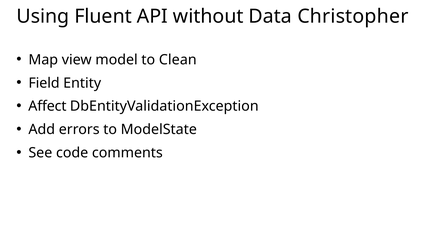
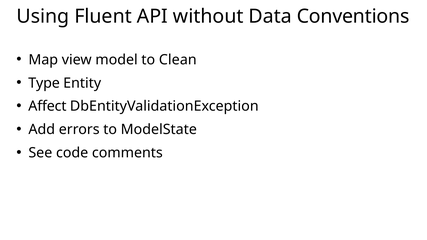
Christopher: Christopher -> Conventions
Field: Field -> Type
